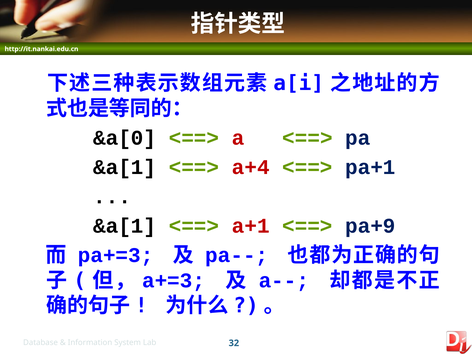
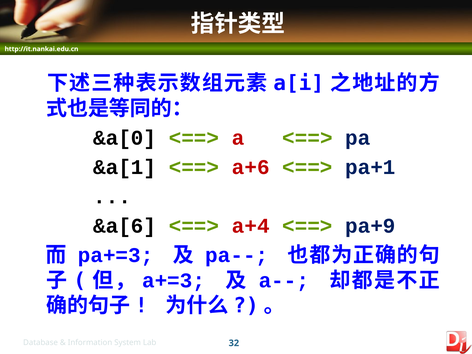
a+4: a+4 -> a+6
&a[1 at (125, 226): &a[1 -> &a[6
a+1: a+1 -> a+4
